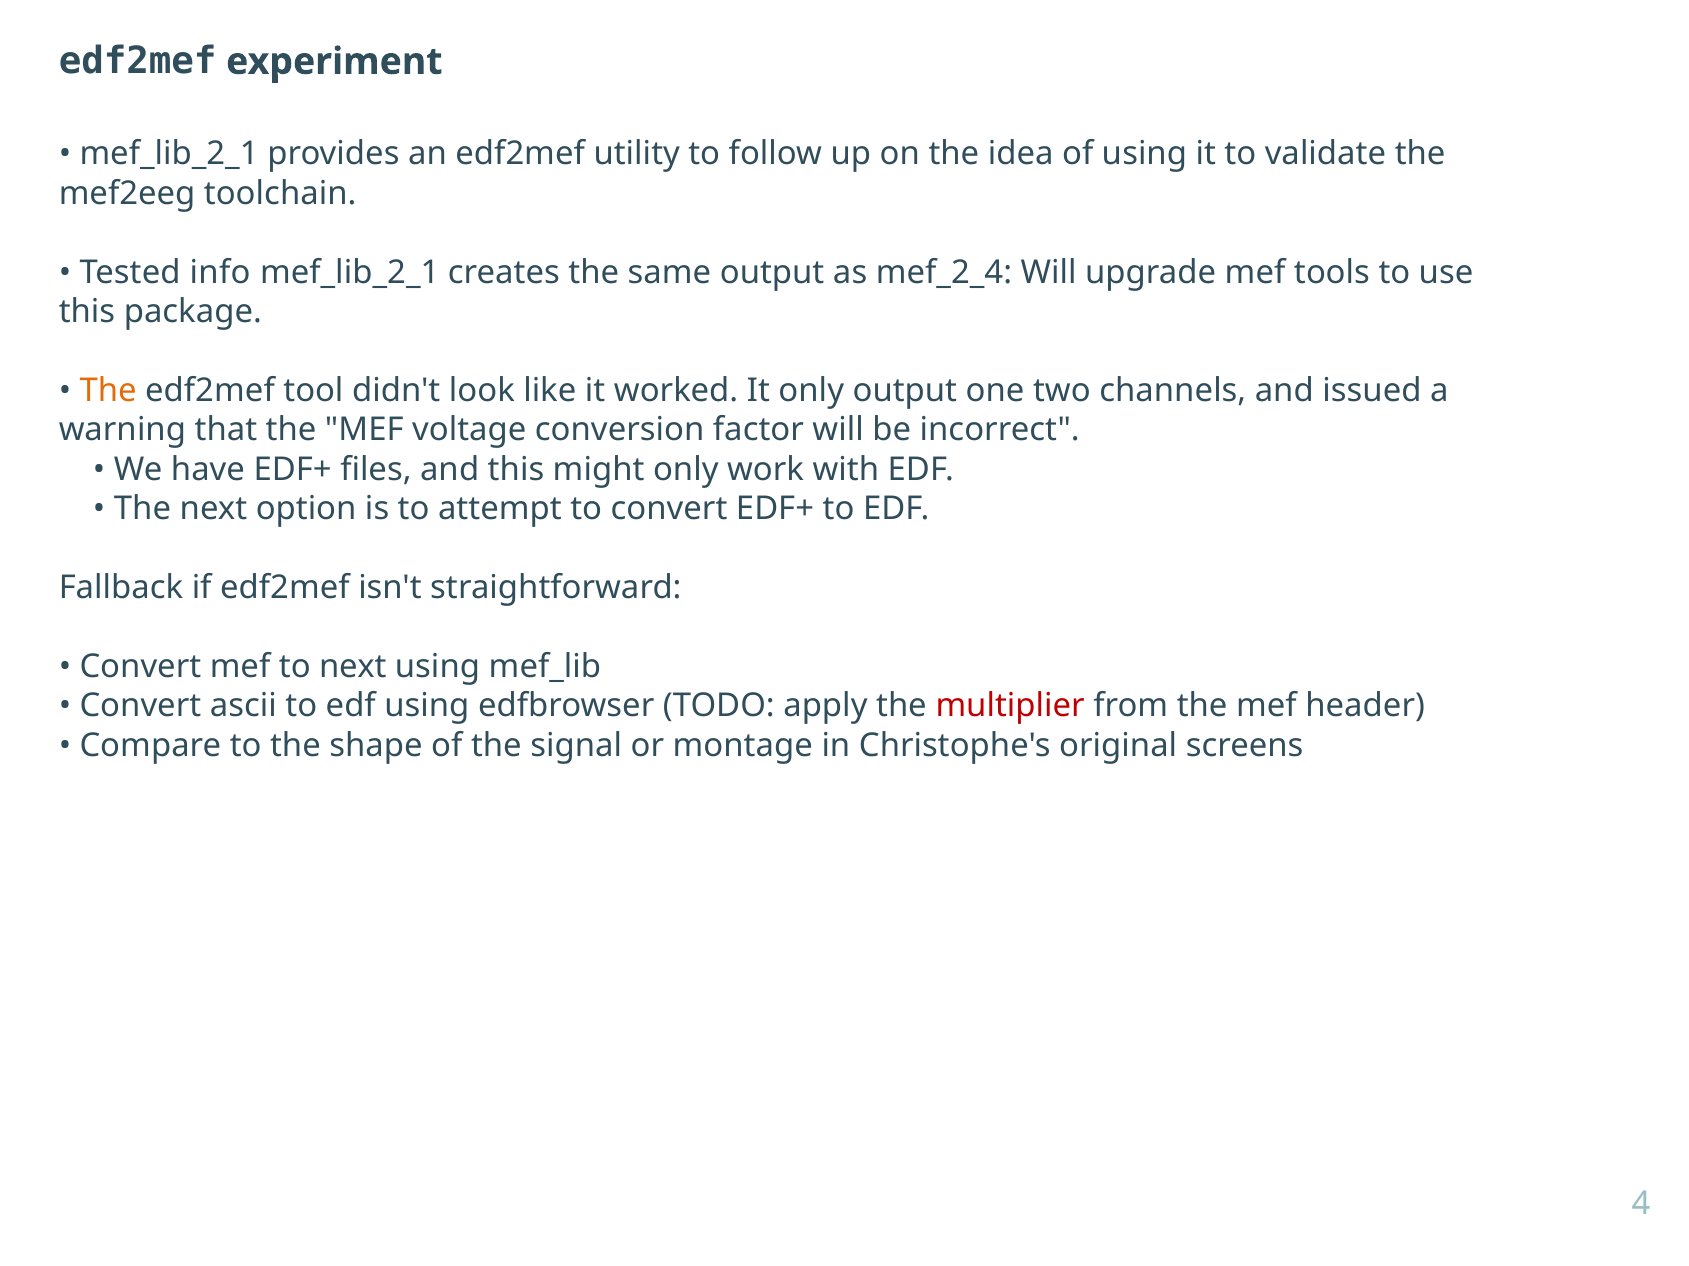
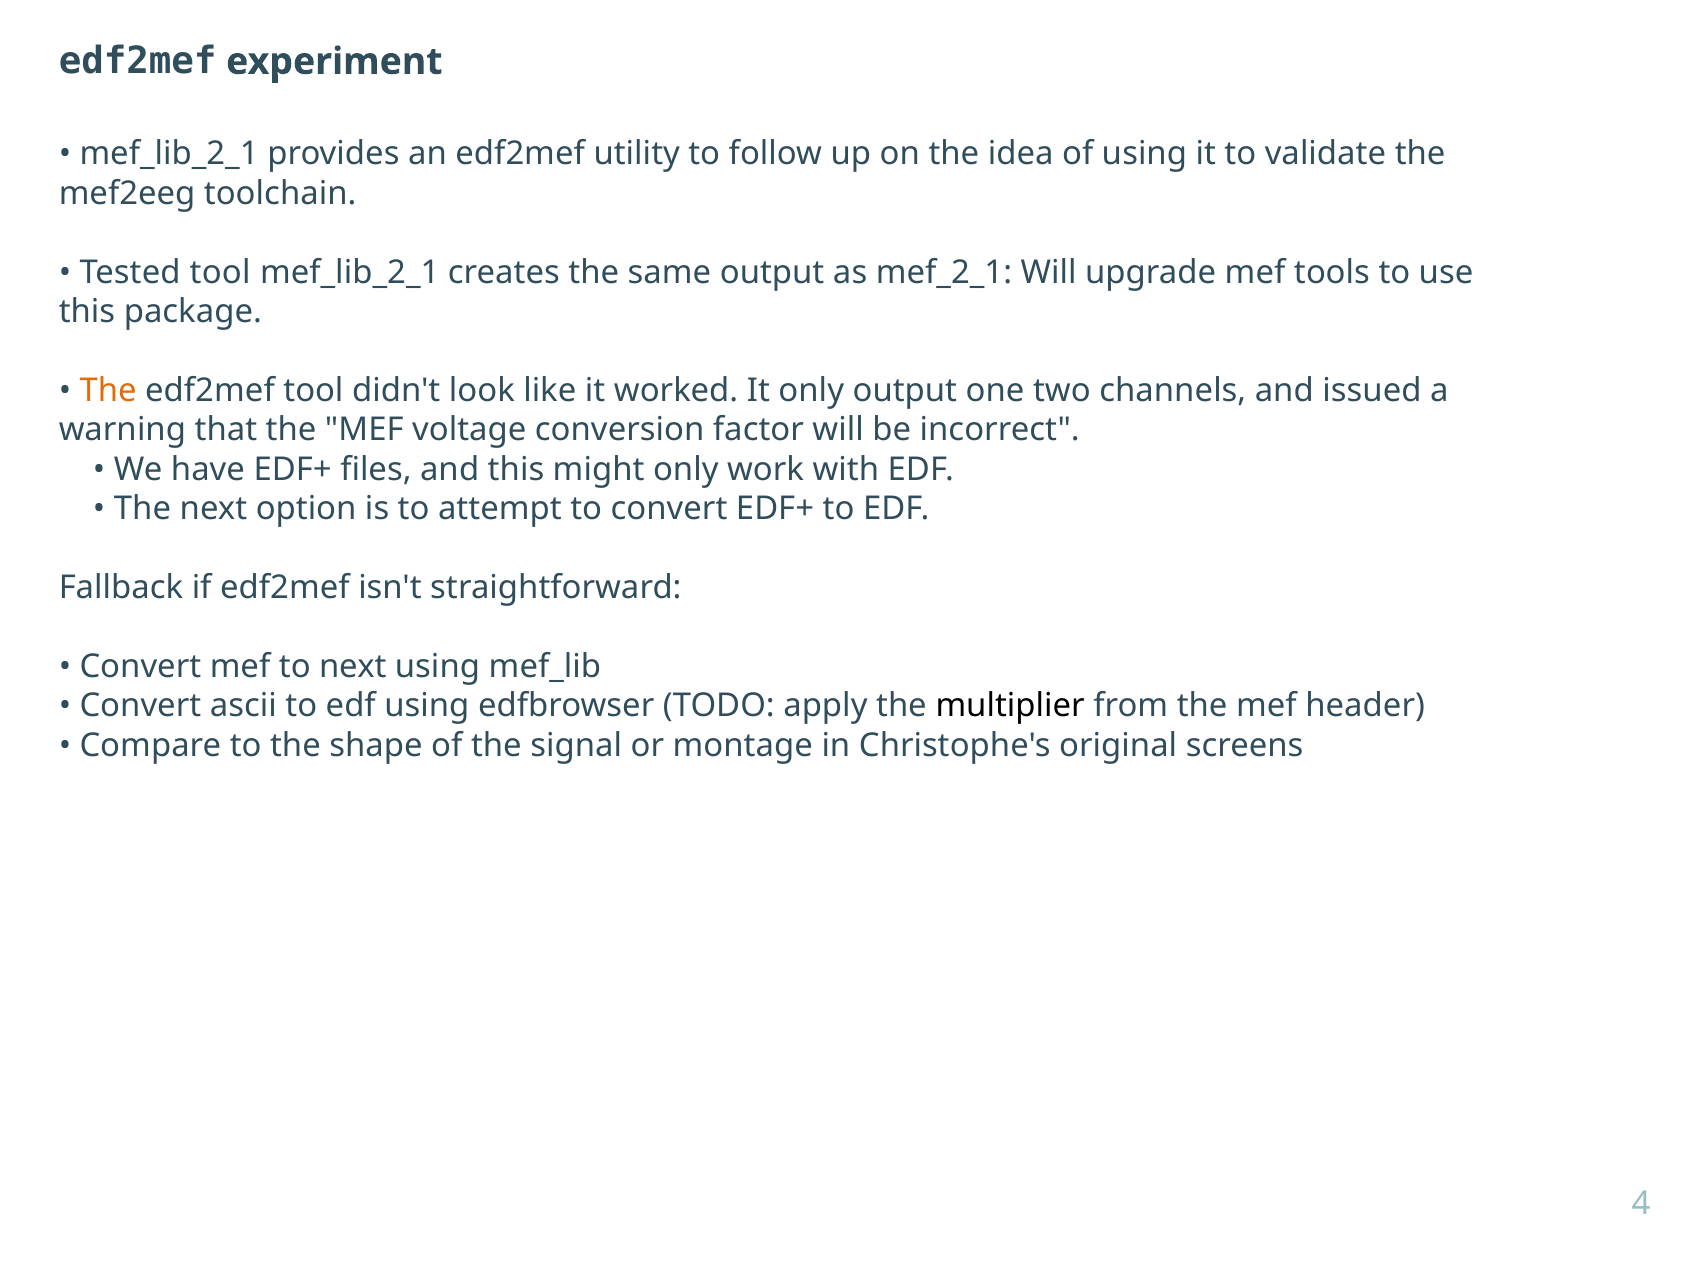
Tested info: info -> tool
mef_2_4: mef_2_4 -> mef_2_1
multiplier colour: red -> black
